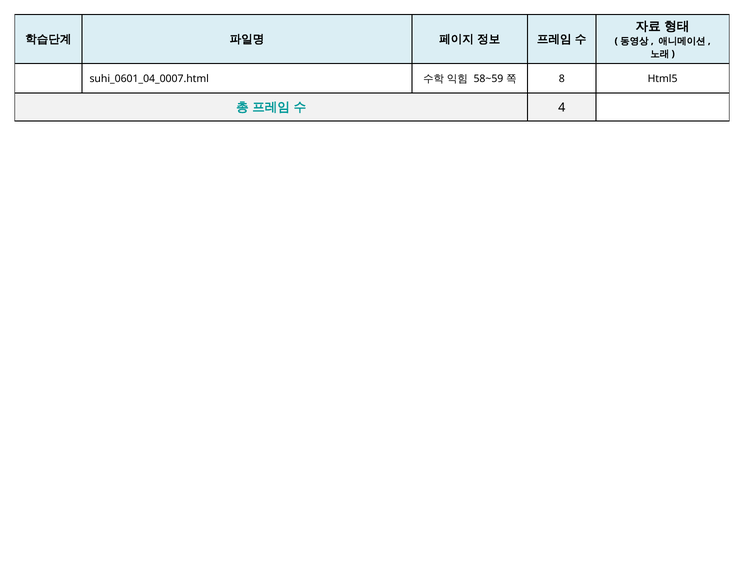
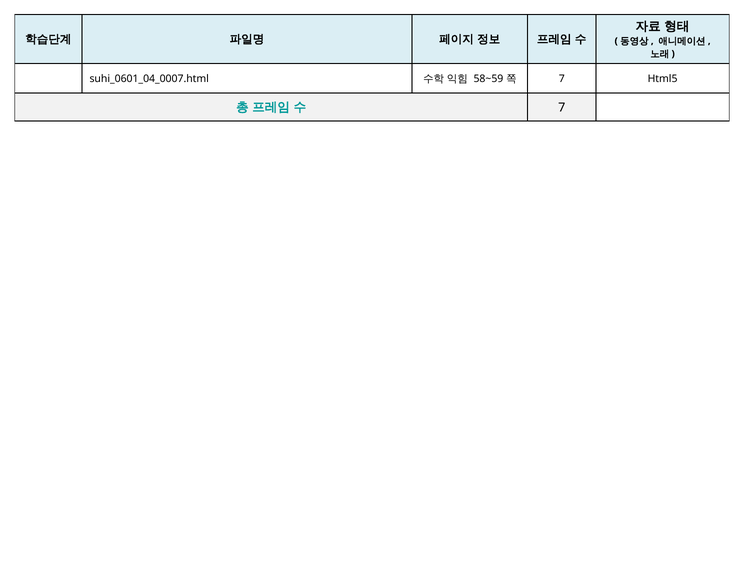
8 at (562, 79): 8 -> 7
4 at (562, 108): 4 -> 7
